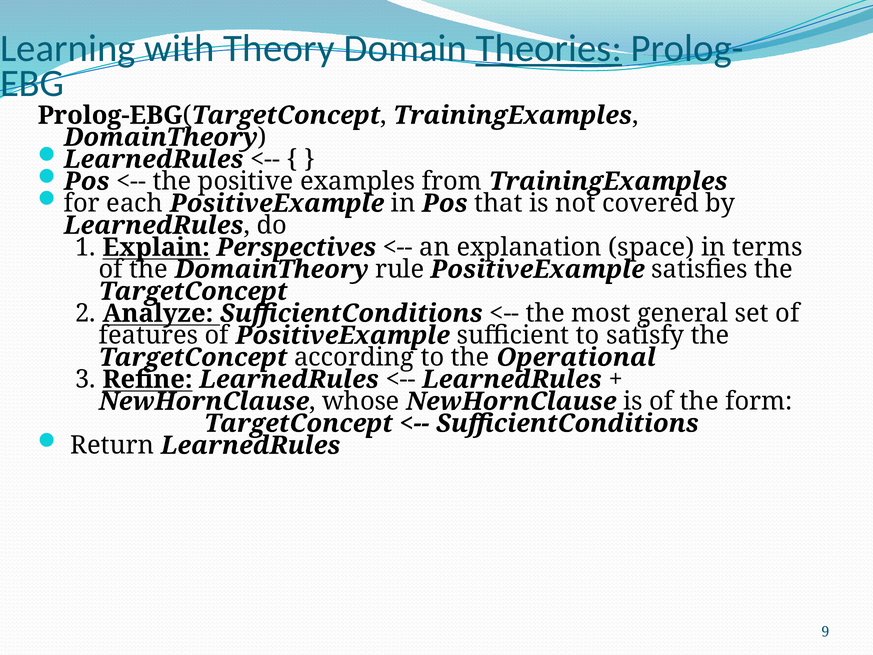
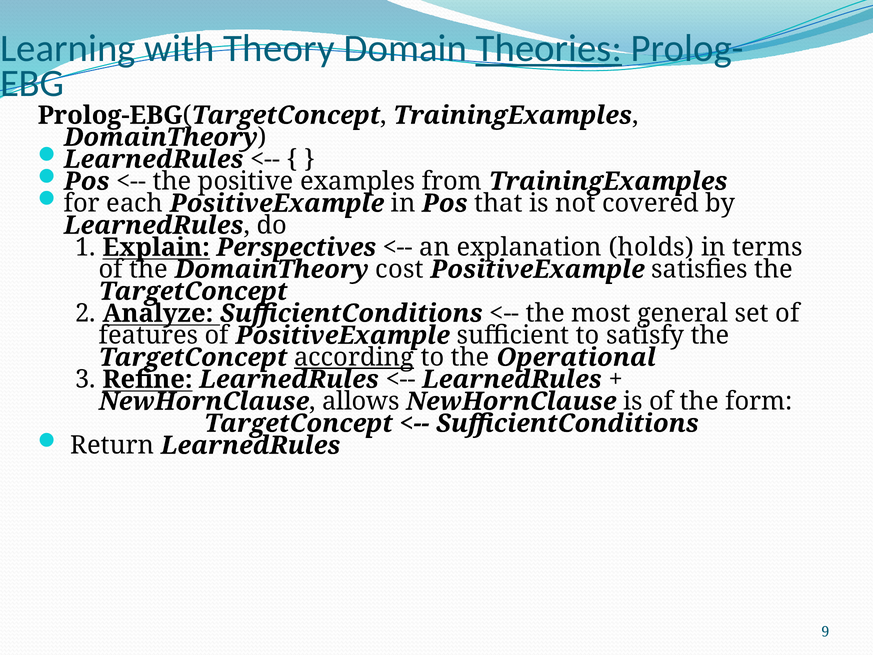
space: space -> holds
rule: rule -> cost
according underline: none -> present
whose: whose -> allows
